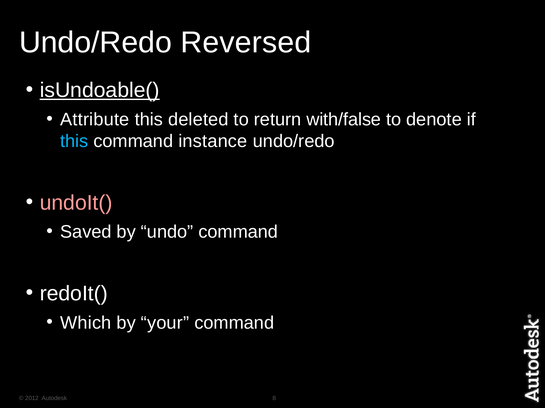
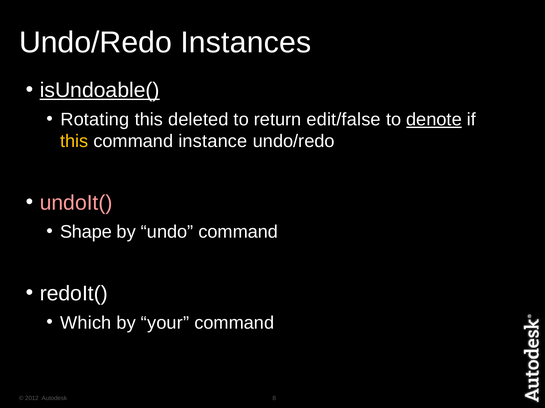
Reversed: Reversed -> Instances
Attribute: Attribute -> Rotating
with/false: with/false -> edit/false
denote underline: none -> present
this at (74, 142) colour: light blue -> yellow
Saved: Saved -> Shape
